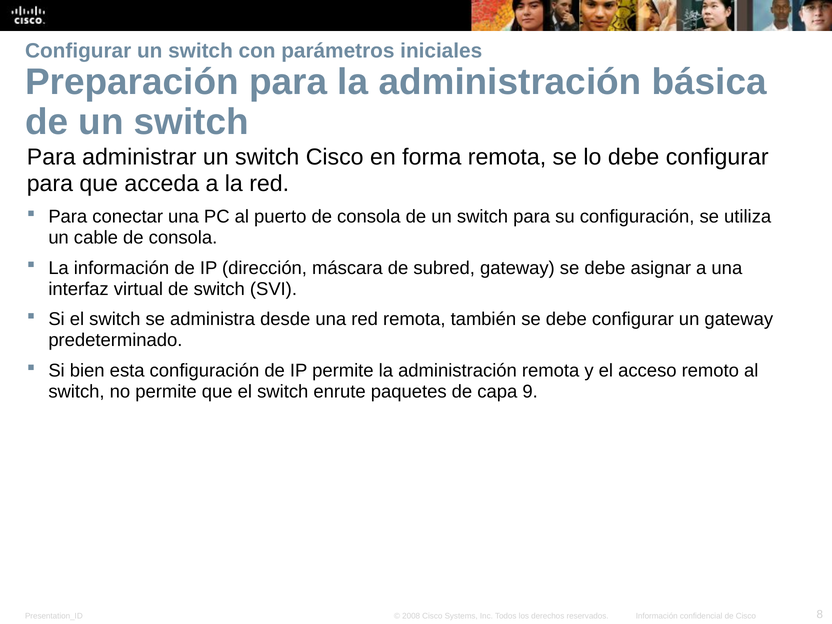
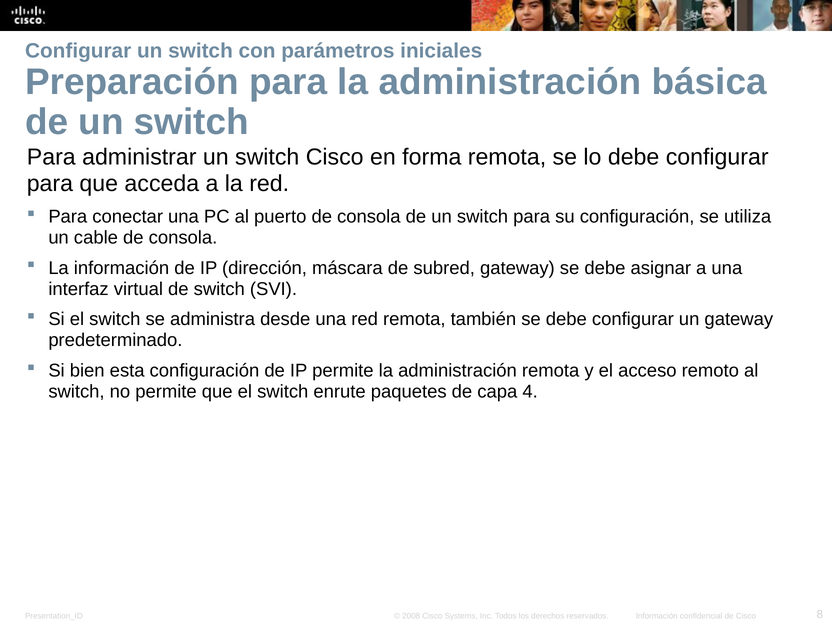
9: 9 -> 4
